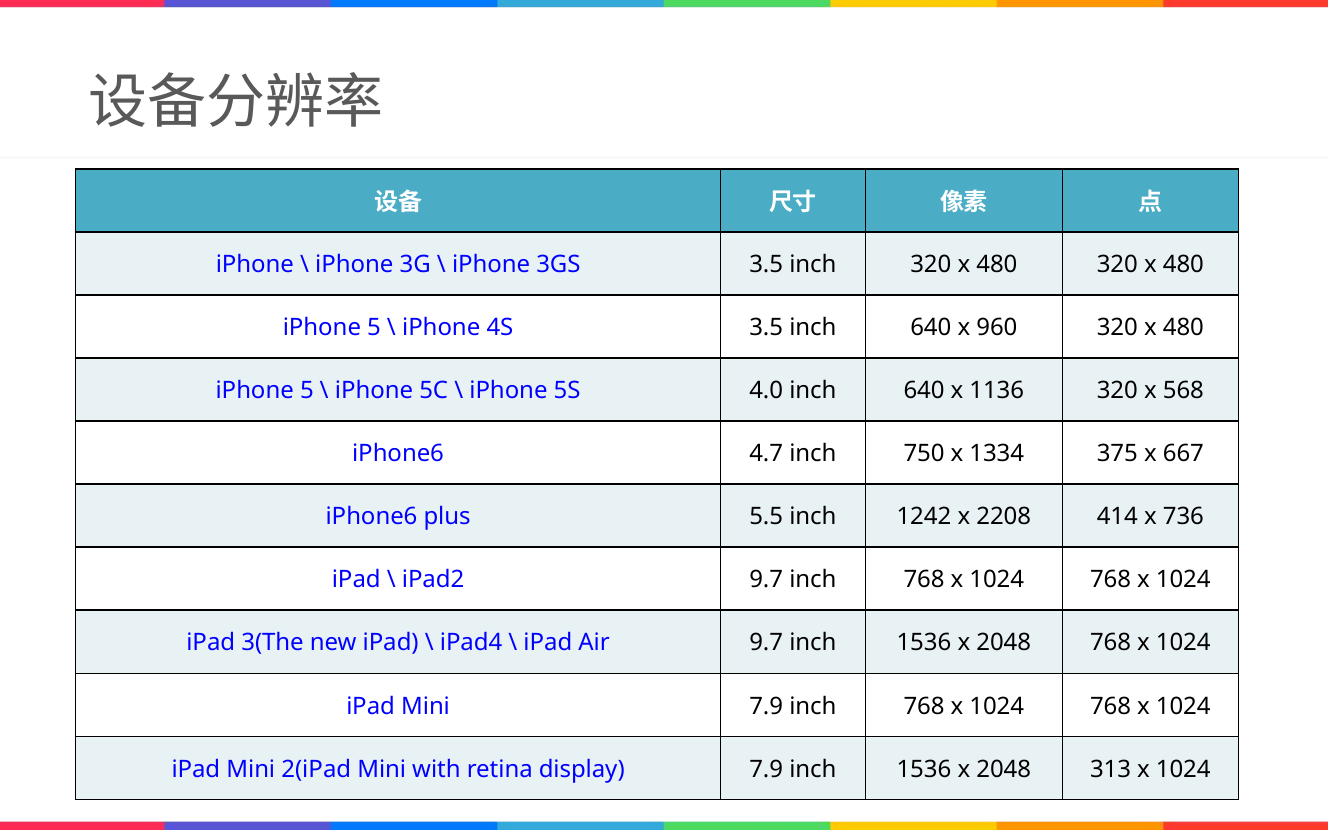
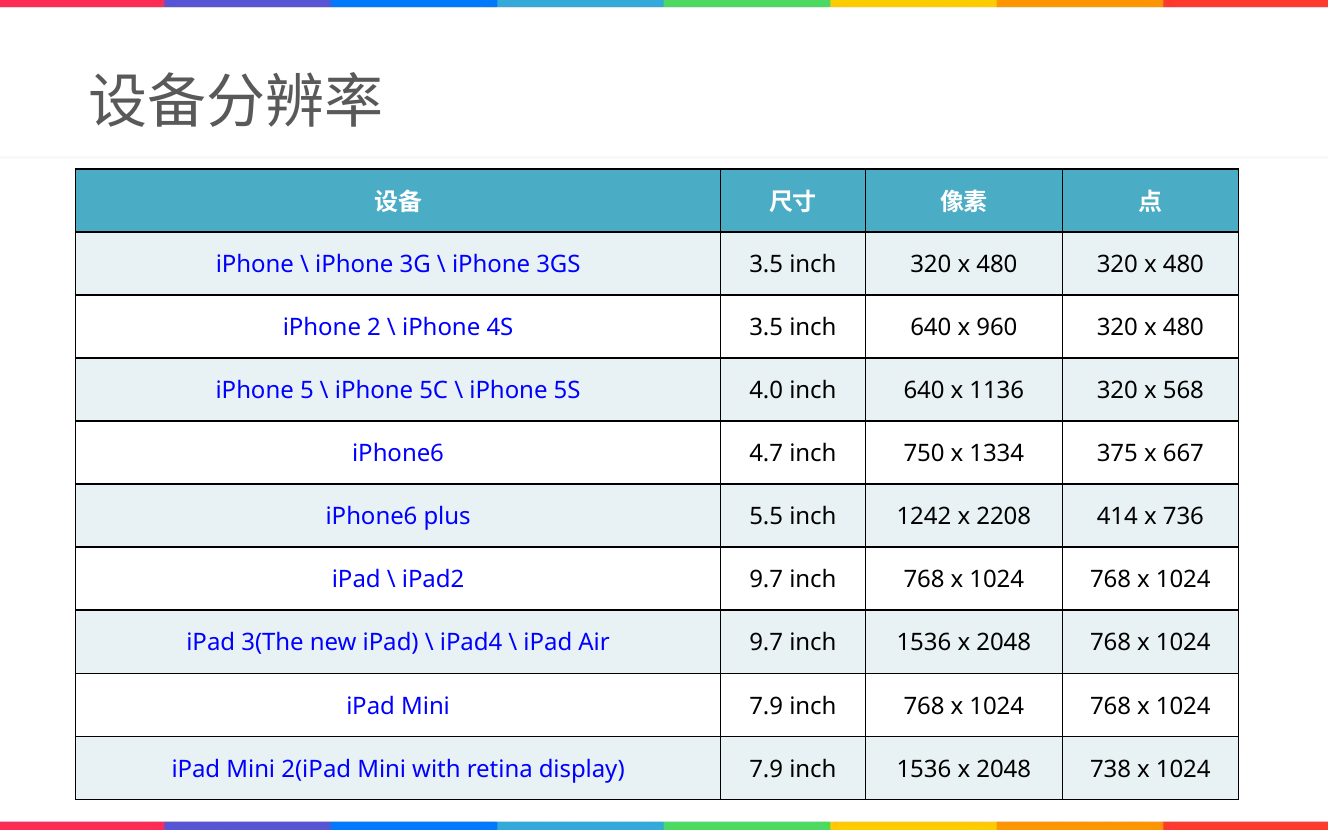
5 at (374, 328): 5 -> 2
313: 313 -> 738
